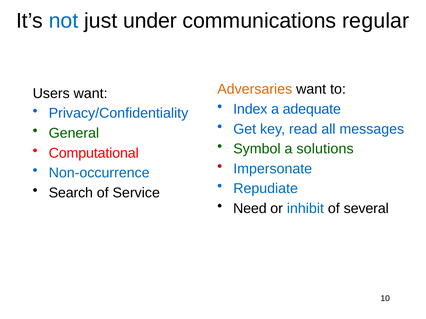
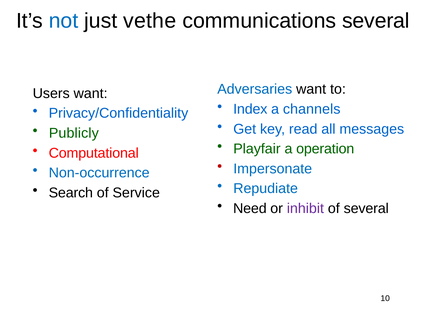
under: under -> vethe
communications regular: regular -> several
Adversaries colour: orange -> blue
adequate: adequate -> channels
General: General -> Publicly
Symbol: Symbol -> Playfair
solutions: solutions -> operation
inhibit colour: blue -> purple
